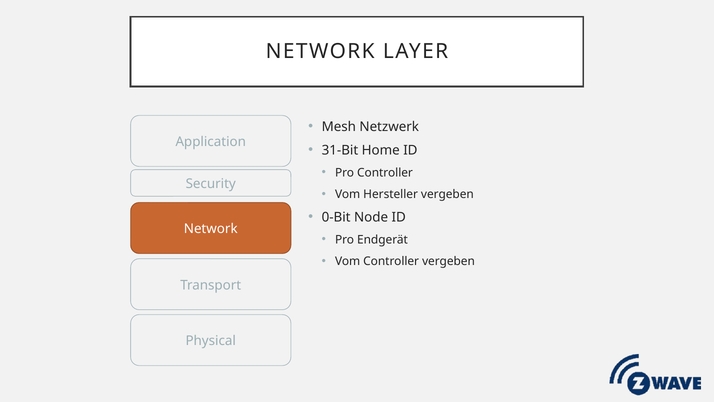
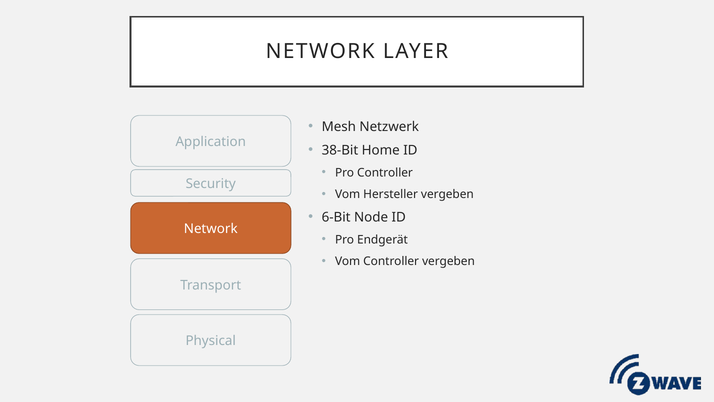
31-Bit: 31-Bit -> 38-Bit
0-Bit: 0-Bit -> 6-Bit
